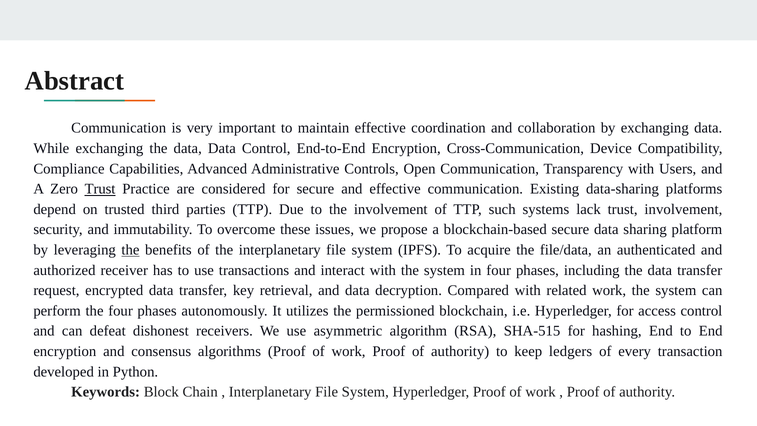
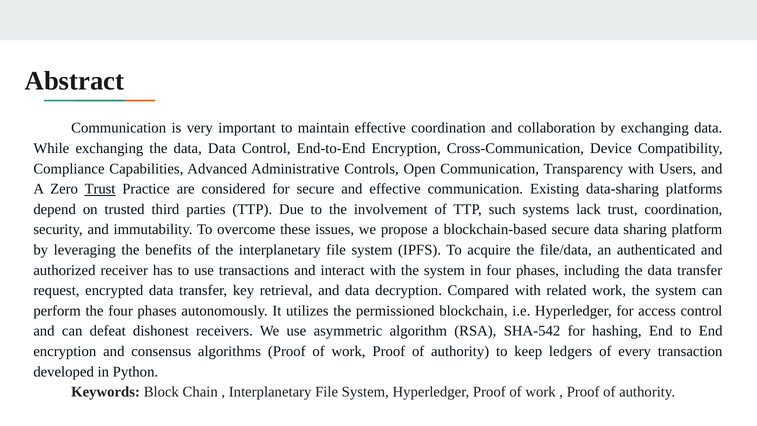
trust involvement: involvement -> coordination
the at (130, 250) underline: present -> none
SHA-515: SHA-515 -> SHA-542
